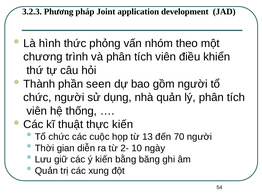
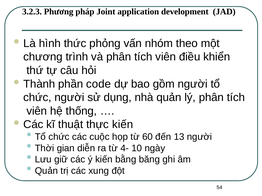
seen: seen -> code
13: 13 -> 60
70: 70 -> 13
2-: 2- -> 4-
